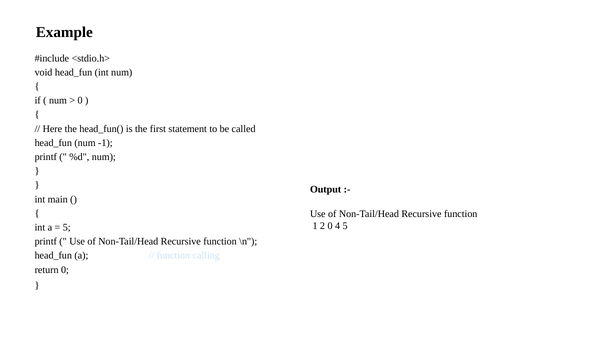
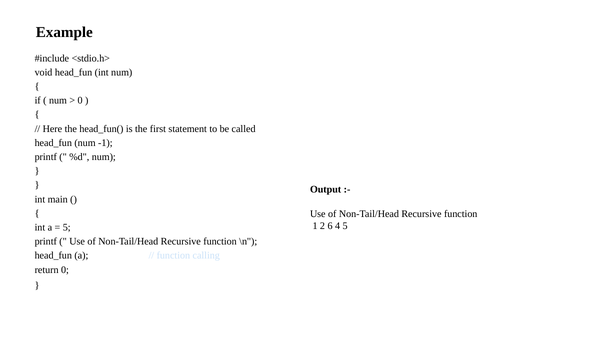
2 0: 0 -> 6
